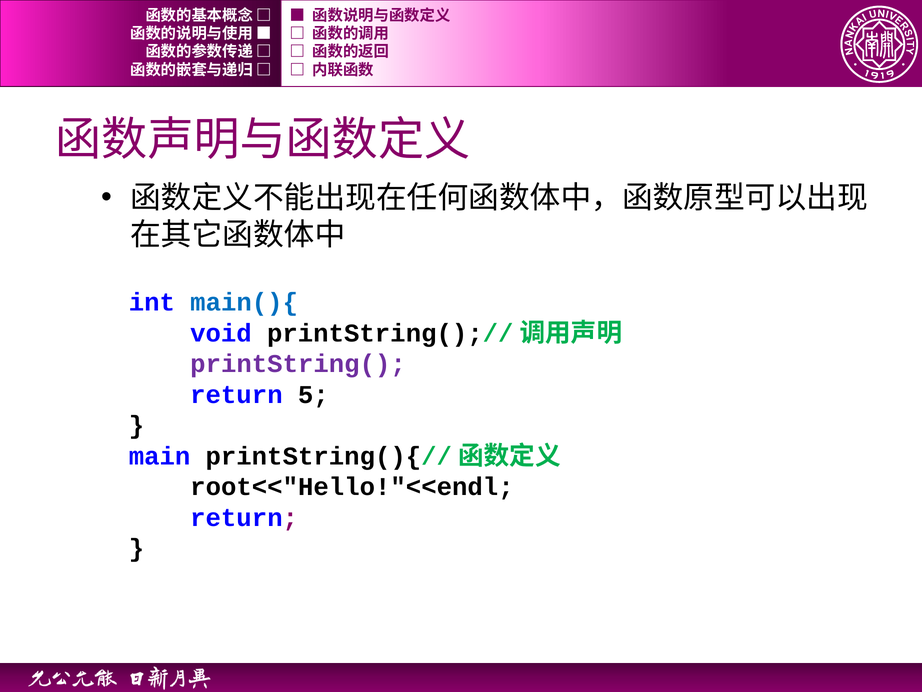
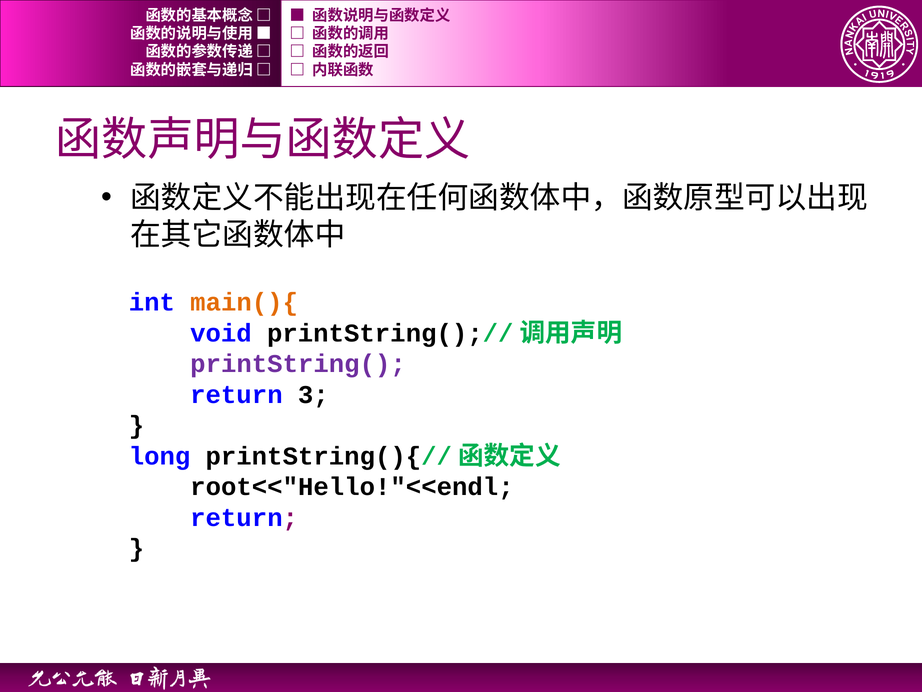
main(){ colour: blue -> orange
5: 5 -> 3
main: main -> long
